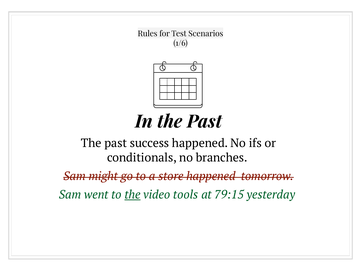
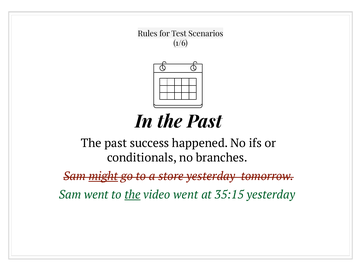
might underline: none -> present
store happened: happened -> yesterday
video tools: tools -> went
79:15: 79:15 -> 35:15
